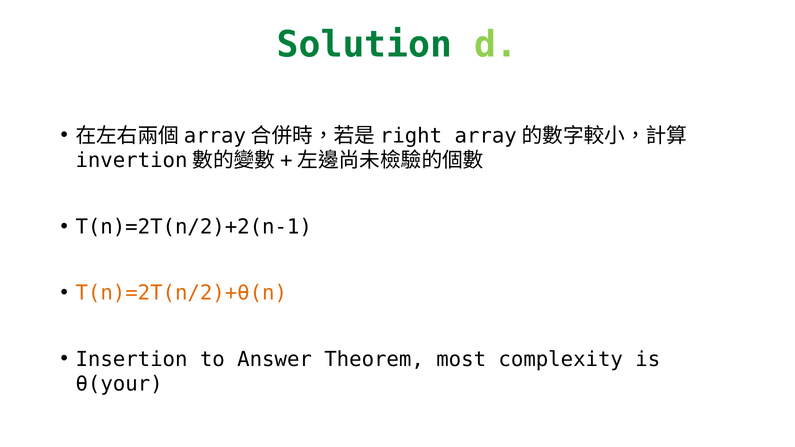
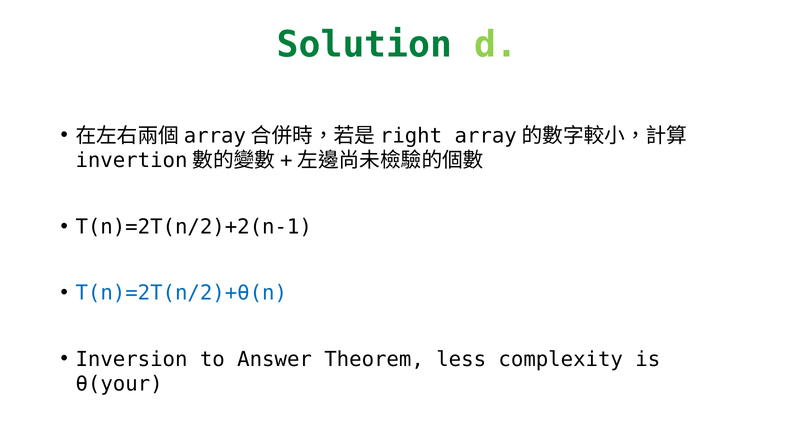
T(n)=2T(n/2)+θ(n colour: orange -> blue
Insertion: Insertion -> Inversion
most: most -> less
